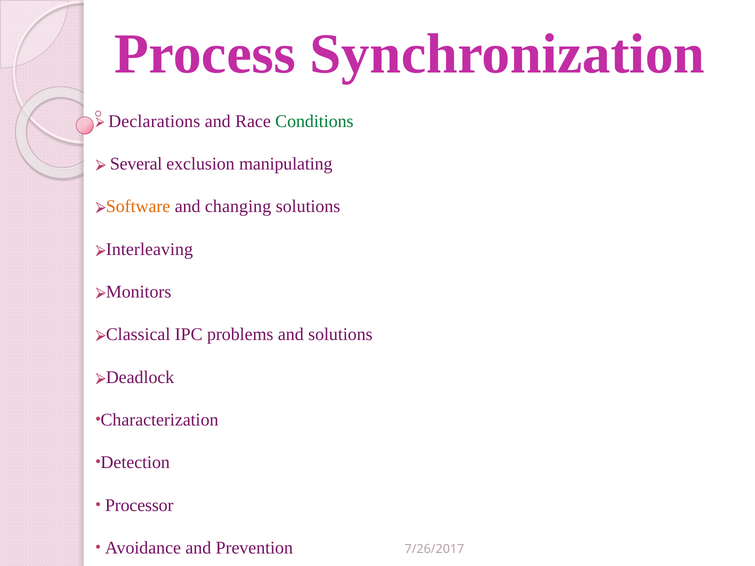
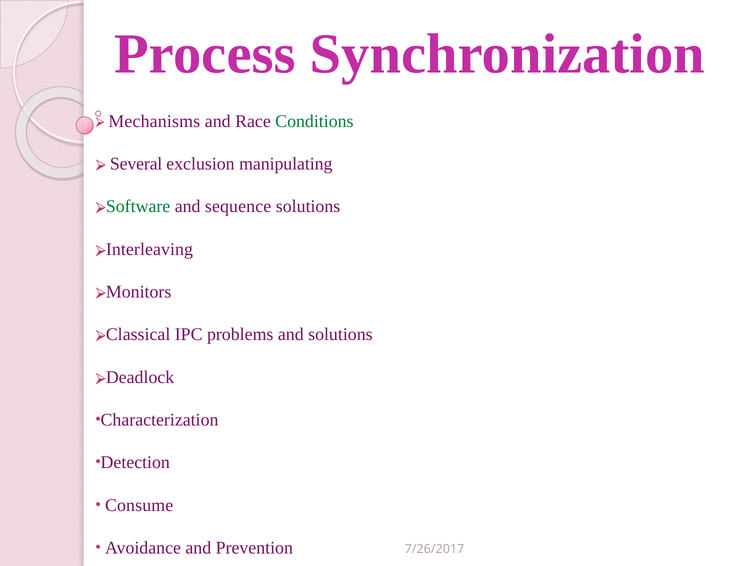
Declarations: Declarations -> Mechanisms
Software colour: orange -> green
changing: changing -> sequence
Processor: Processor -> Consume
